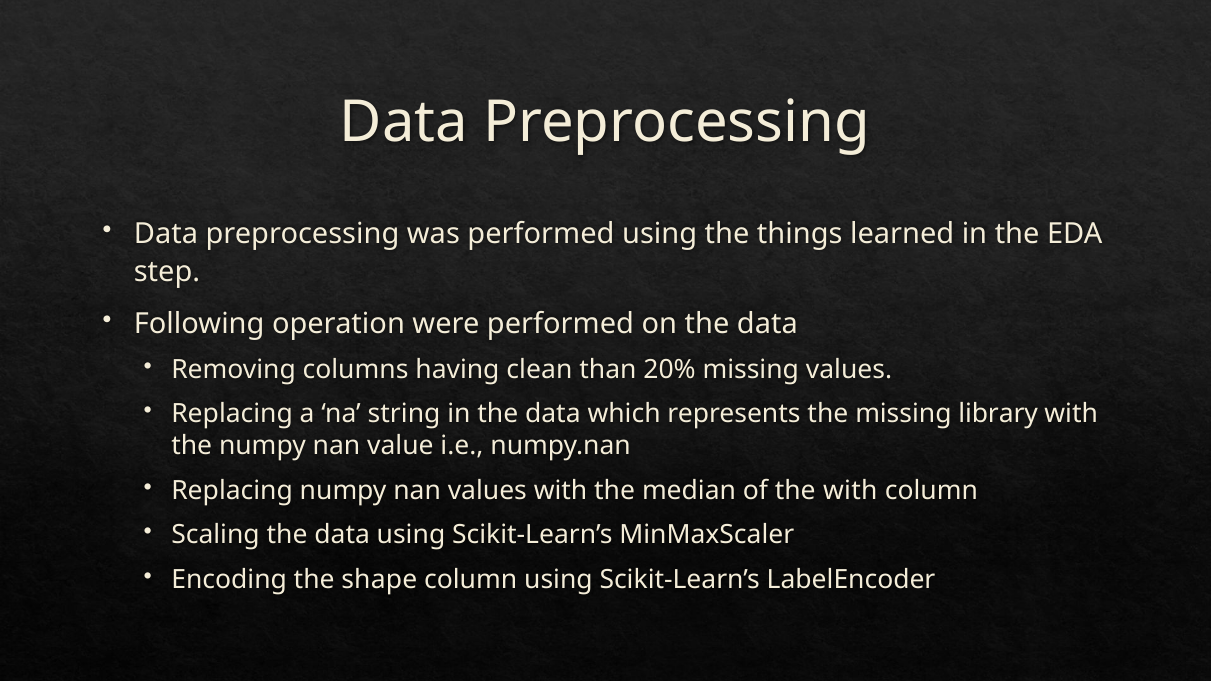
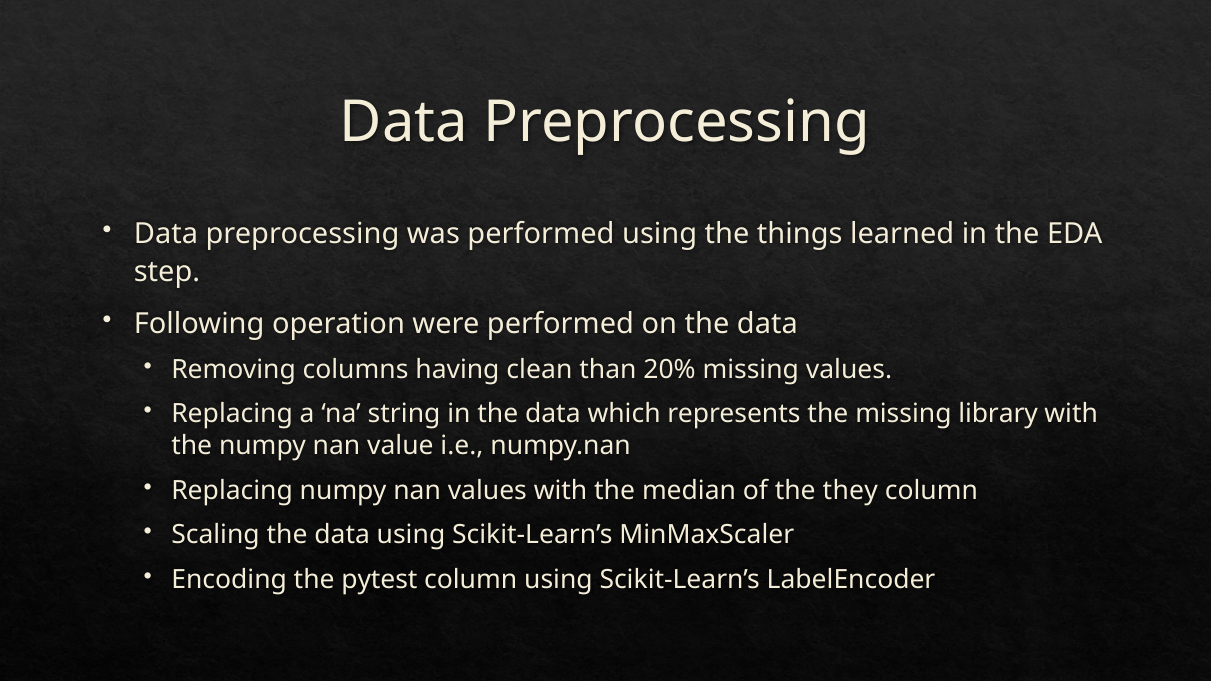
the with: with -> they
shape: shape -> pytest
